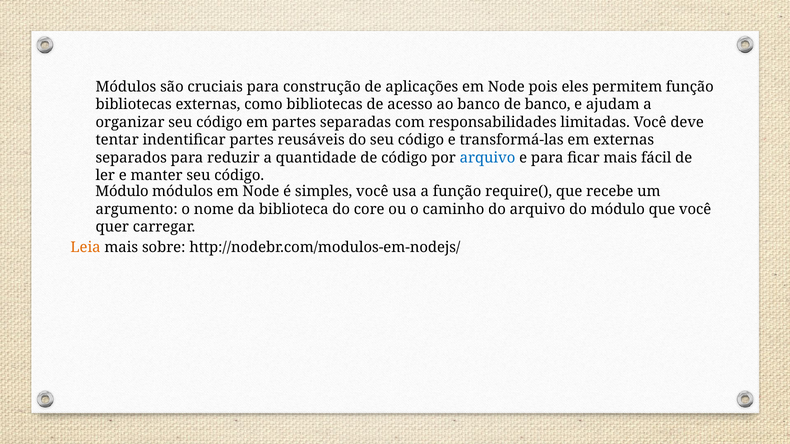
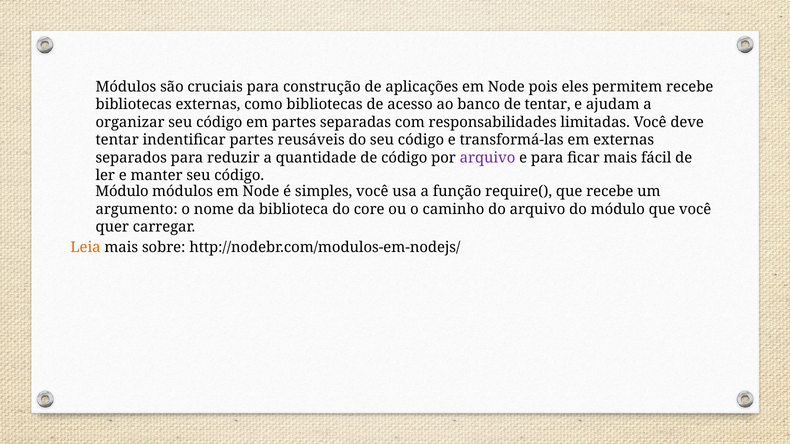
permitem função: função -> recebe
de banco: banco -> tentar
arquivo at (488, 158) colour: blue -> purple
